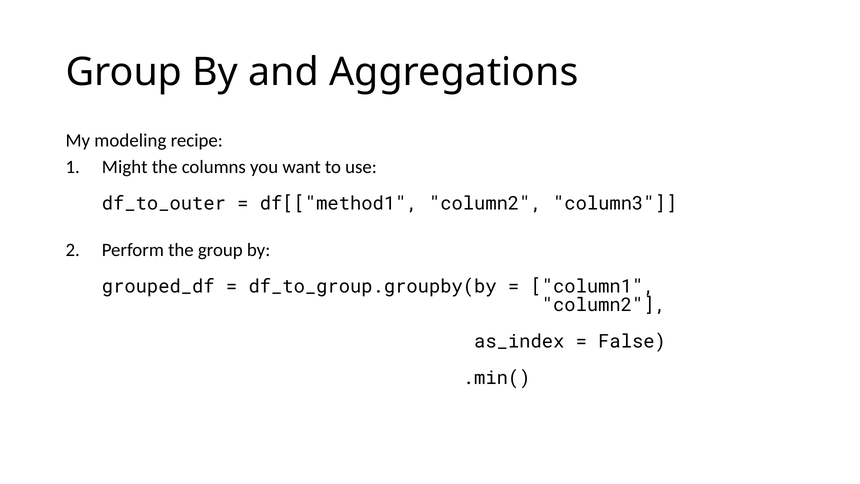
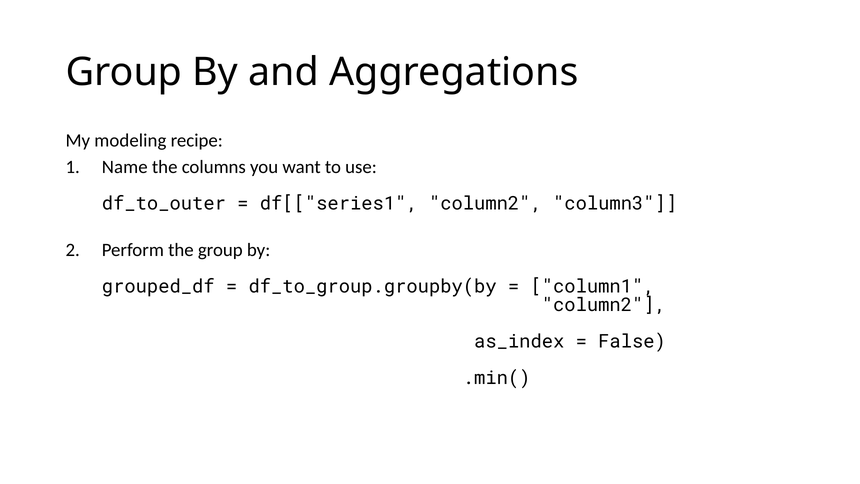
Might: Might -> Name
df[["method1: df[["method1 -> df[["series1
